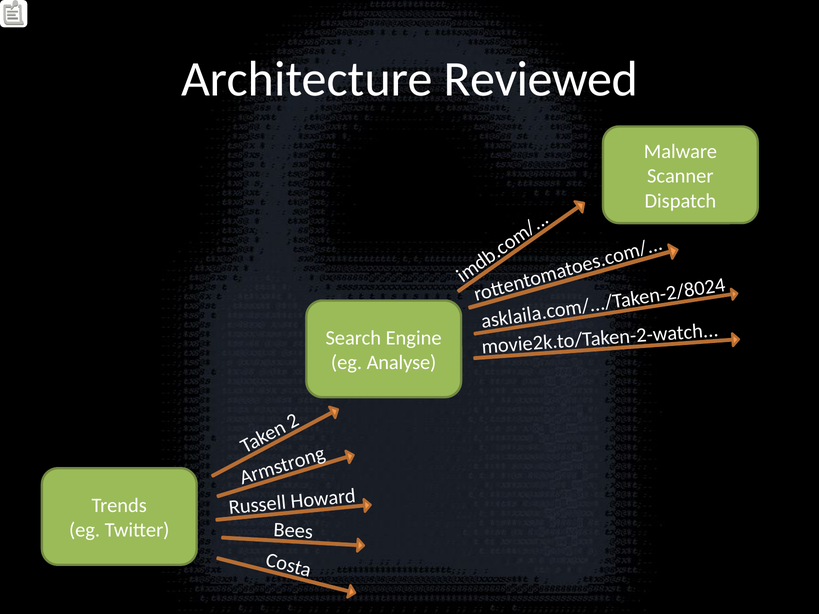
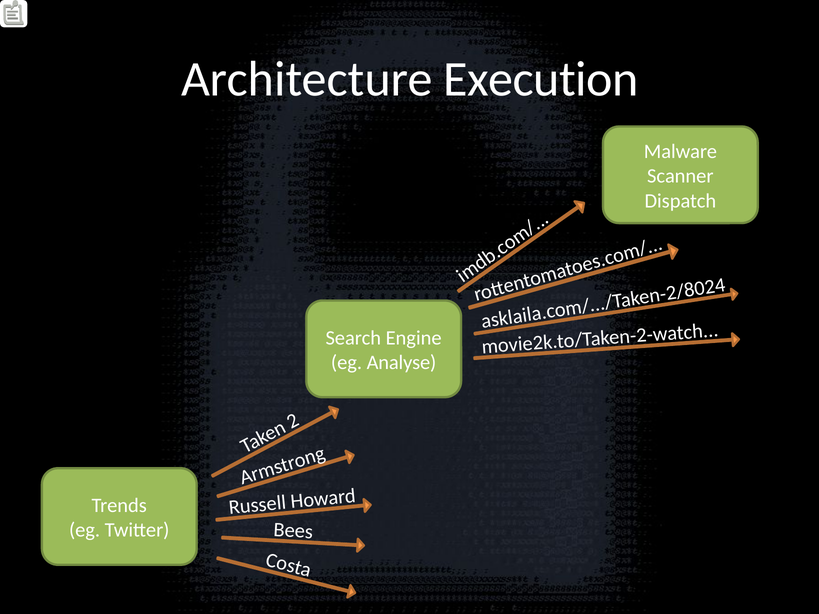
Reviewed: Reviewed -> Execution
